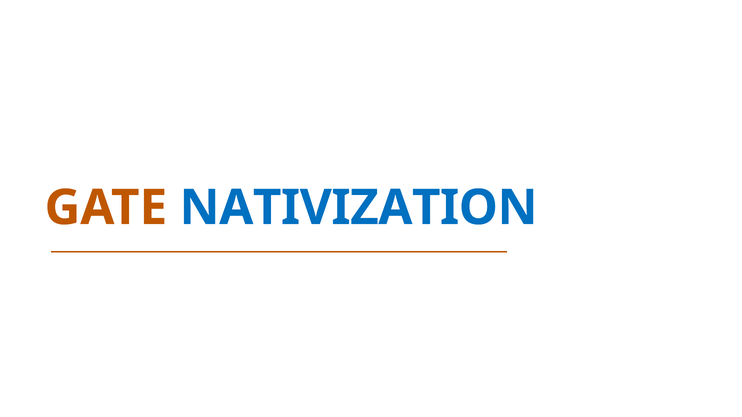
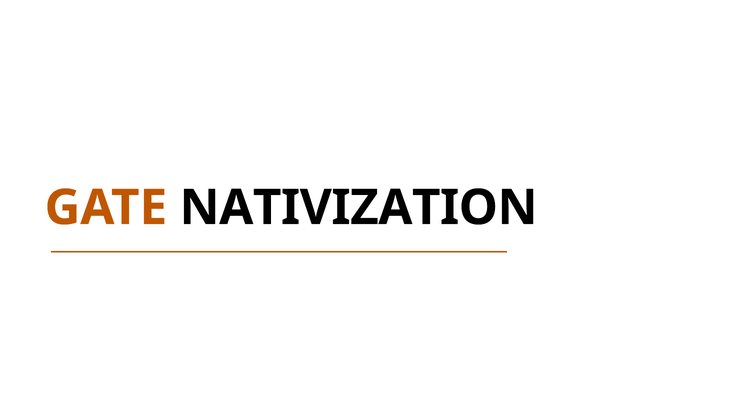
NATIVIZATION colour: blue -> black
